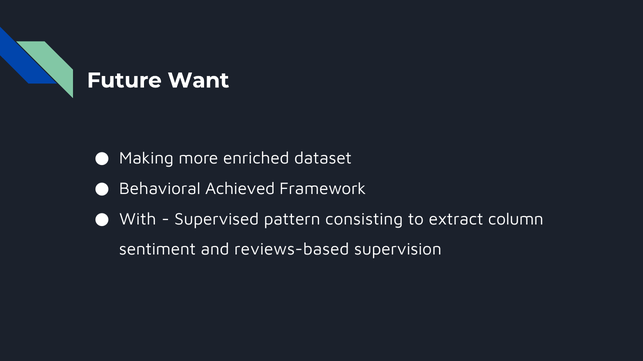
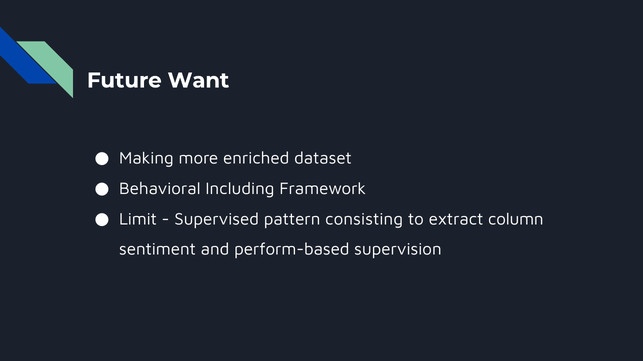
Achieved: Achieved -> Including
With: With -> Limit
reviews-based: reviews-based -> perform-based
